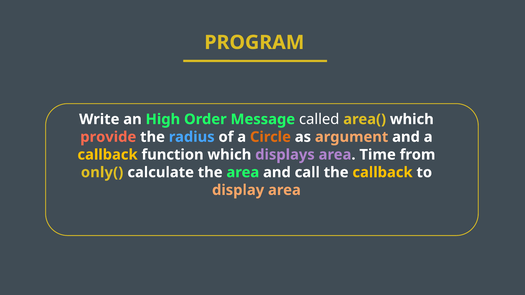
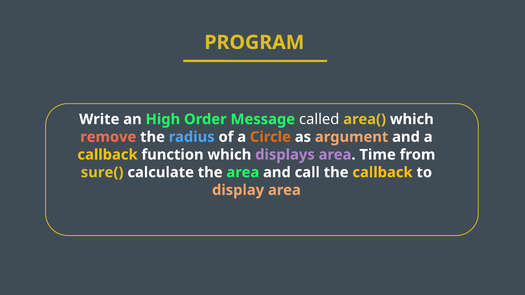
provide: provide -> remove
only(: only( -> sure(
